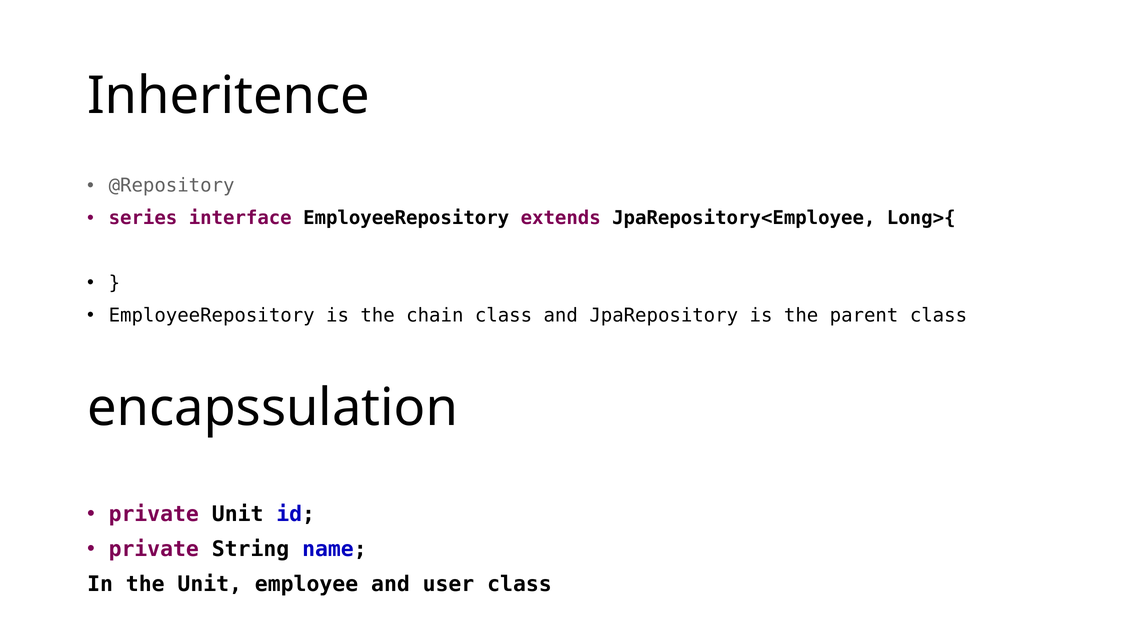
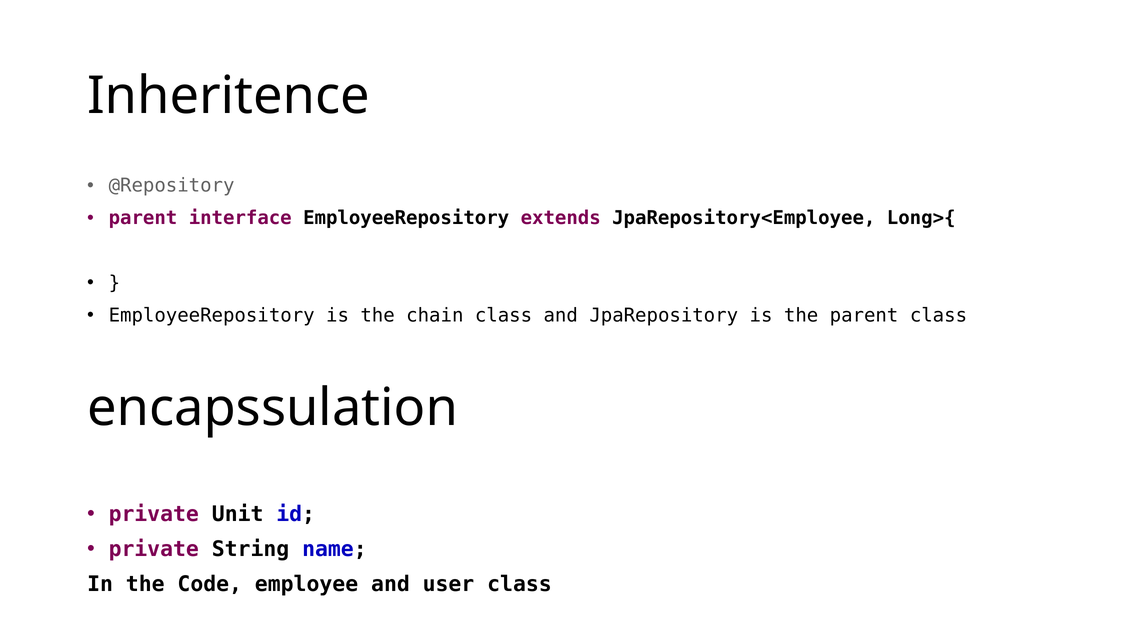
series at (143, 218): series -> parent
the Unit: Unit -> Code
